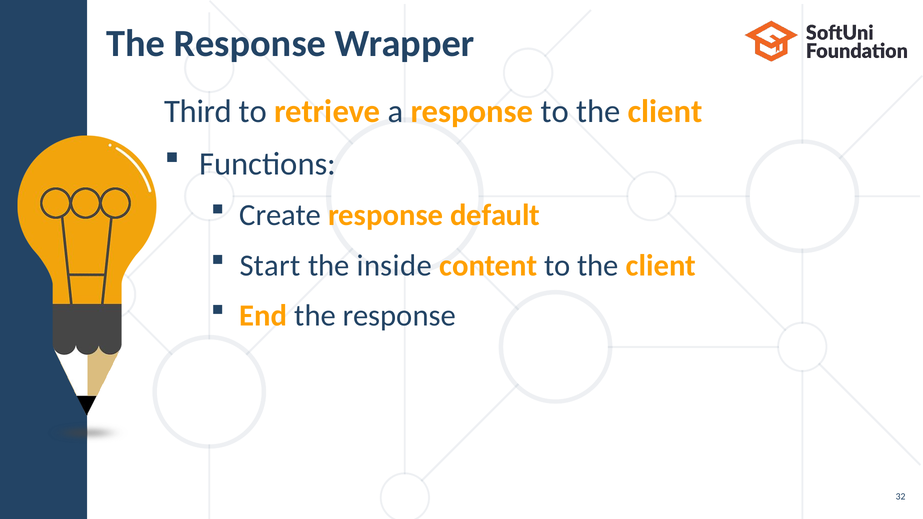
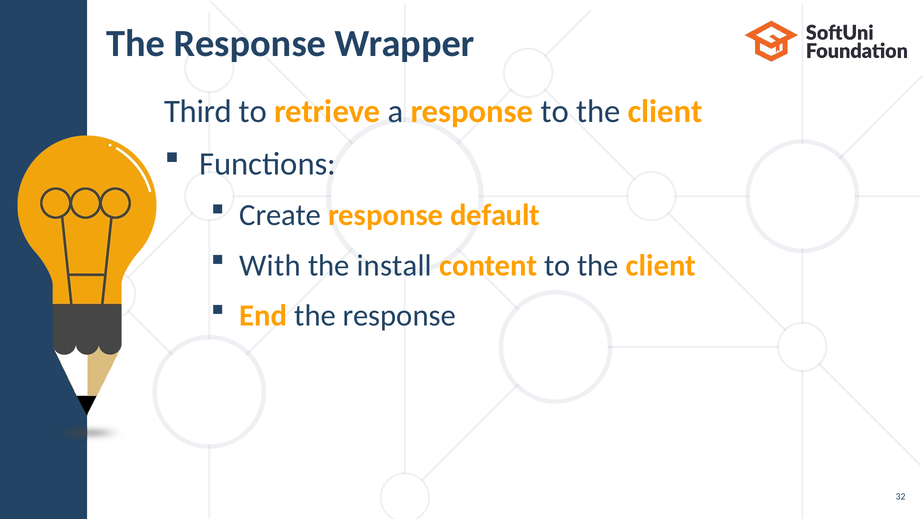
Start: Start -> With
inside: inside -> install
